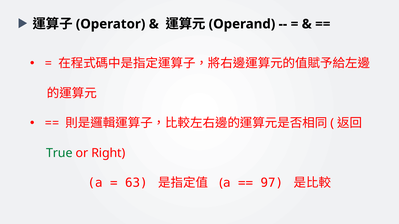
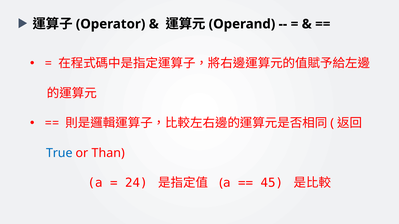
True colour: green -> blue
Right: Right -> Than
63: 63 -> 24
97: 97 -> 45
